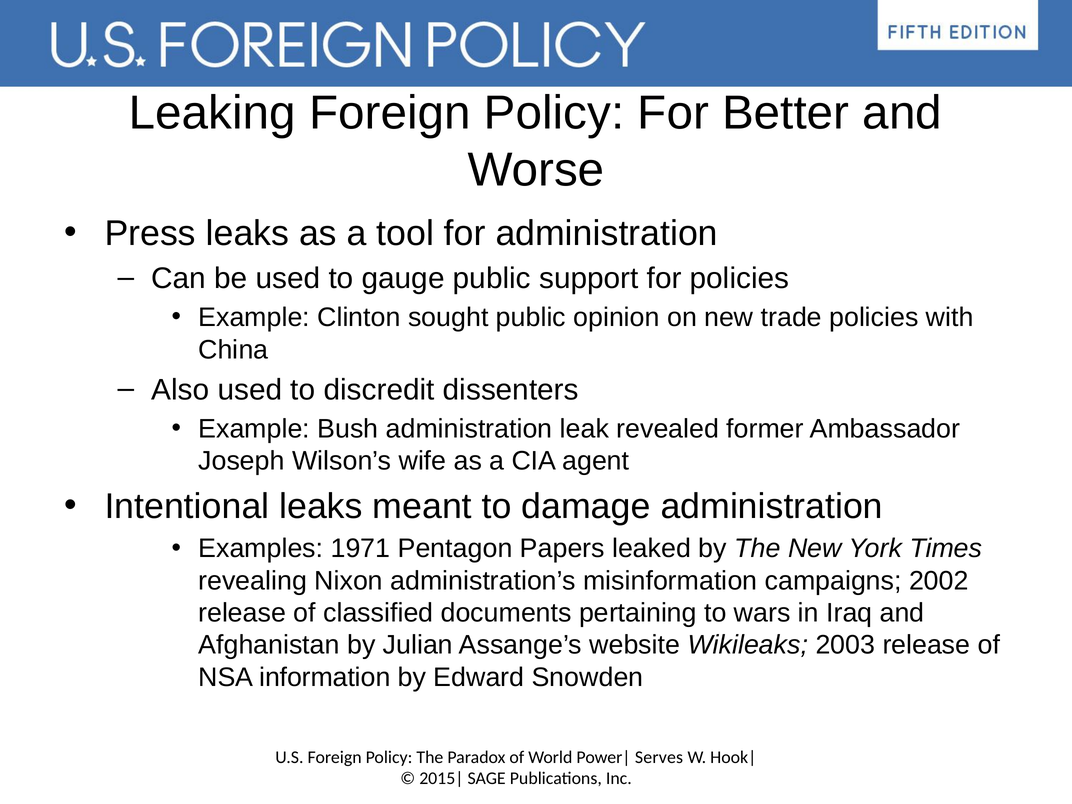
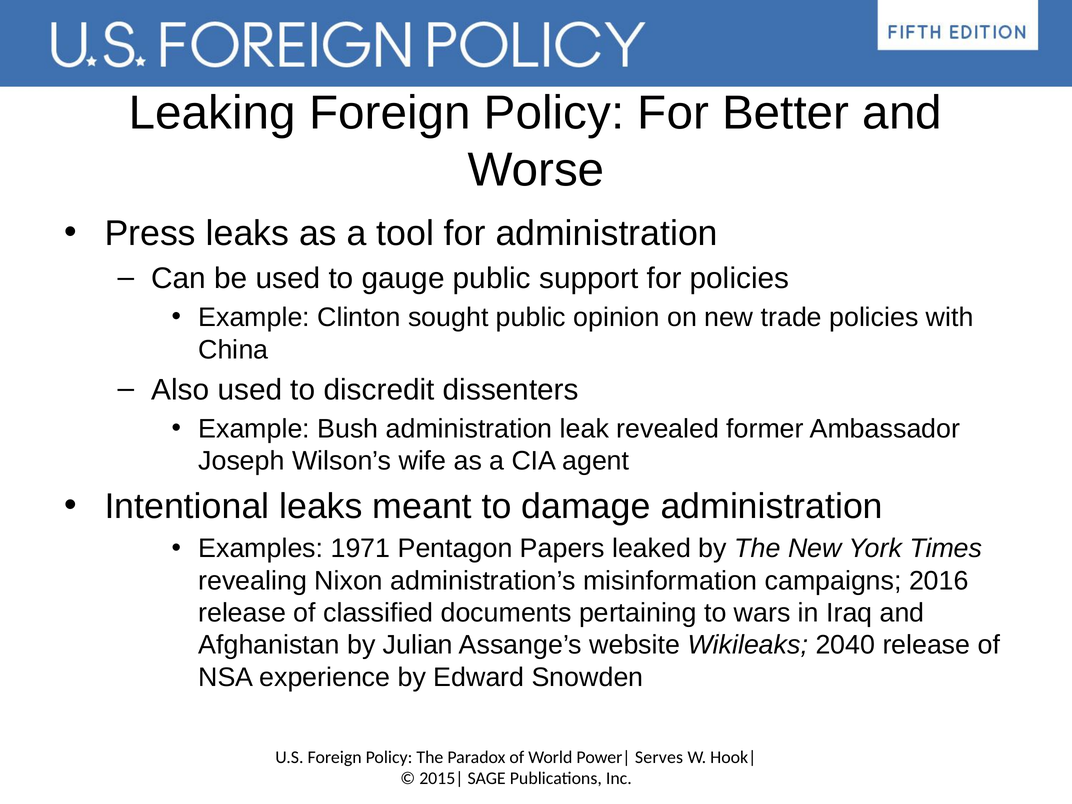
2002: 2002 -> 2016
2003: 2003 -> 2040
information: information -> experience
